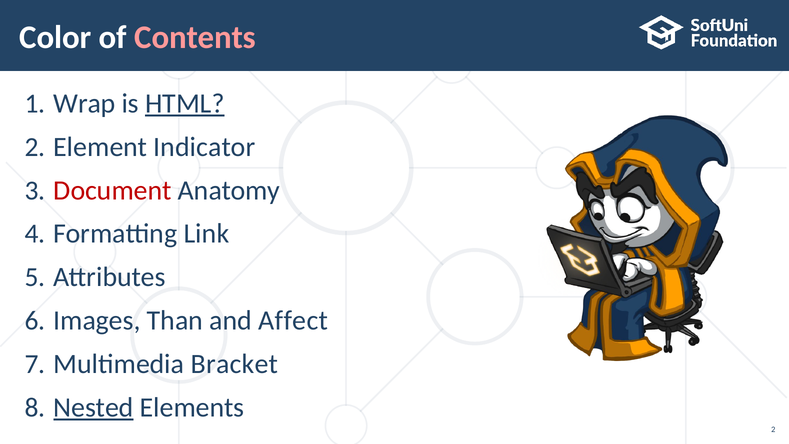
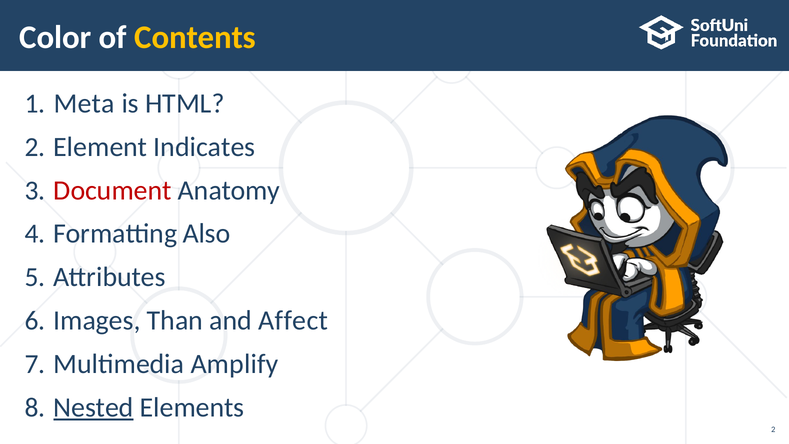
Contents colour: pink -> yellow
Wrap: Wrap -> Meta
HTML underline: present -> none
Indicator: Indicator -> Indicates
Link: Link -> Also
Bracket: Bracket -> Amplify
